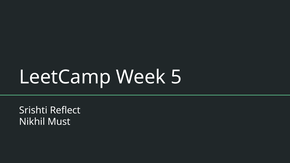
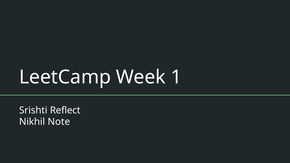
5: 5 -> 1
Must: Must -> Note
